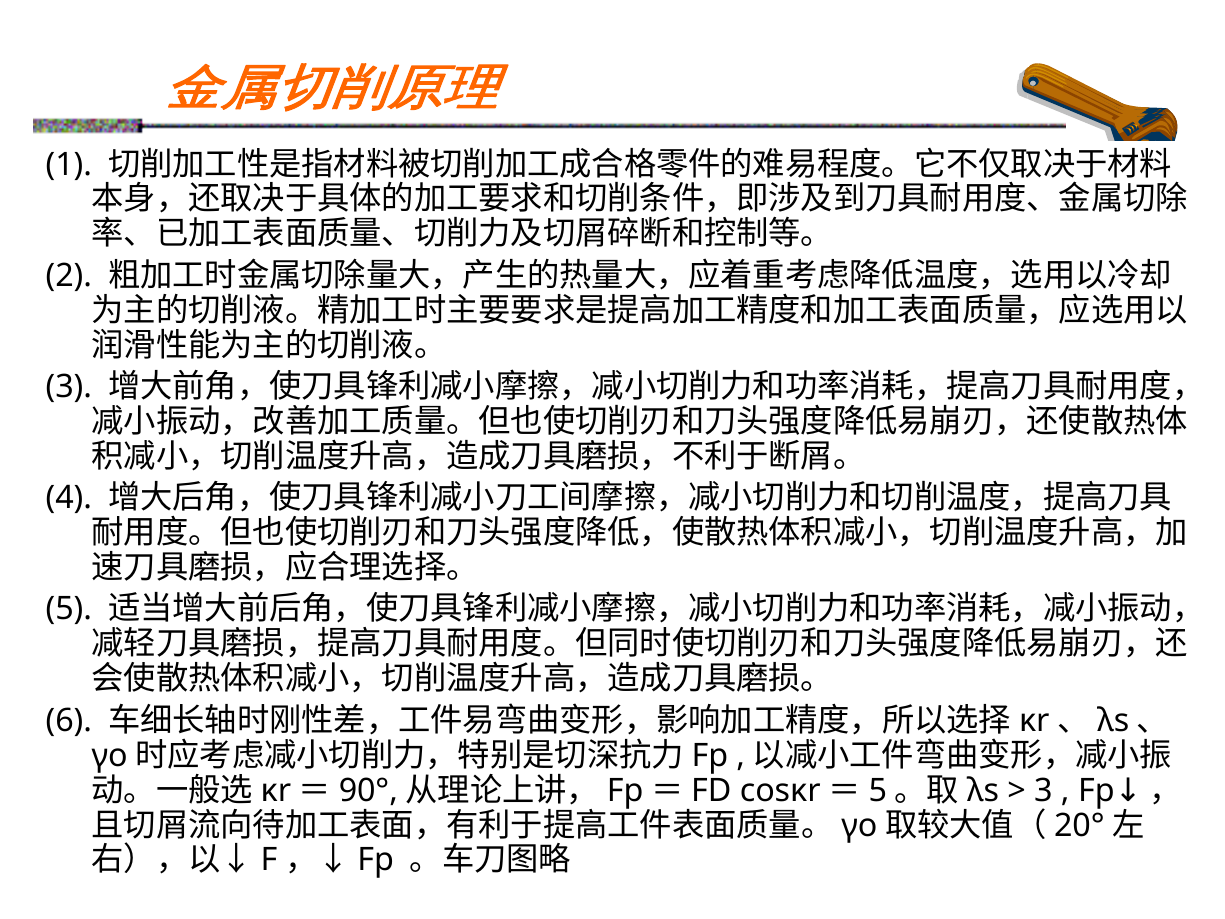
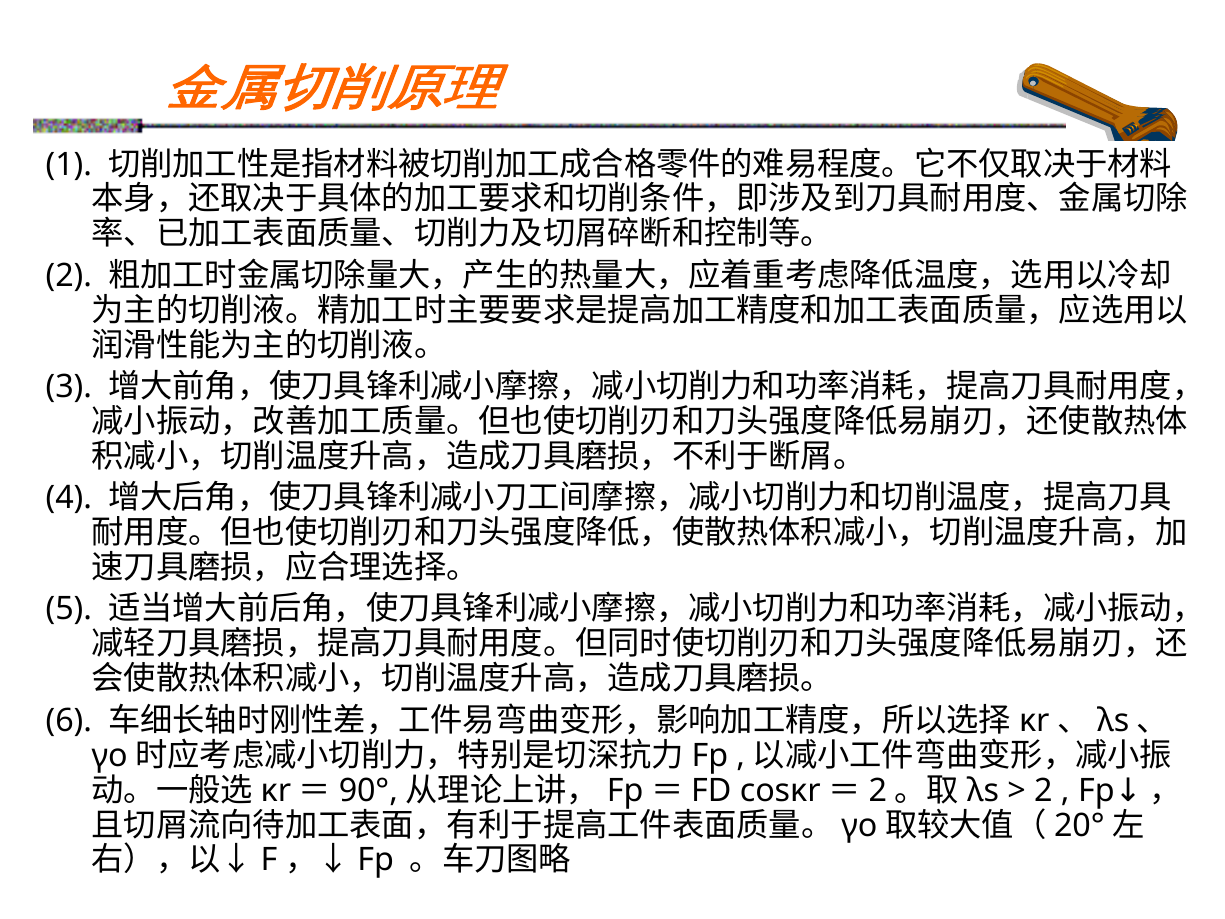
5 at (878, 790): 5 -> 2
3 at (1043, 790): 3 -> 2
